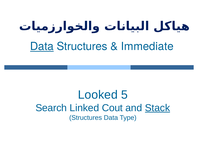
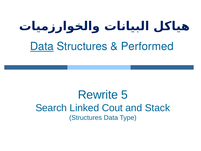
Immediate: Immediate -> Performed
Looked: Looked -> Rewrite
Stack underline: present -> none
